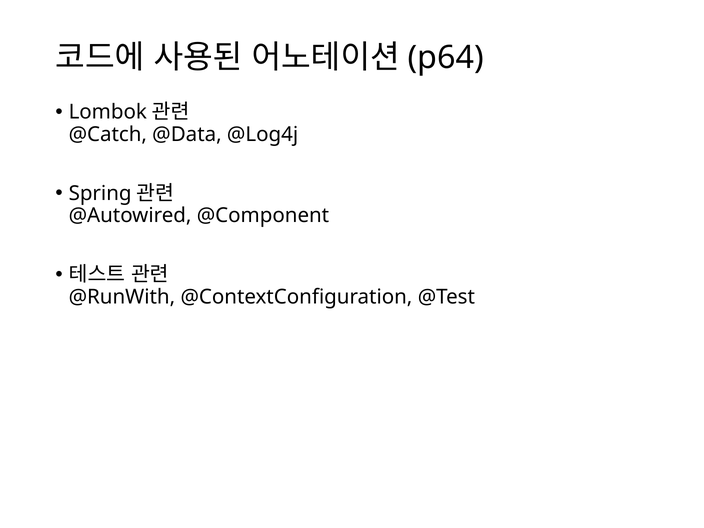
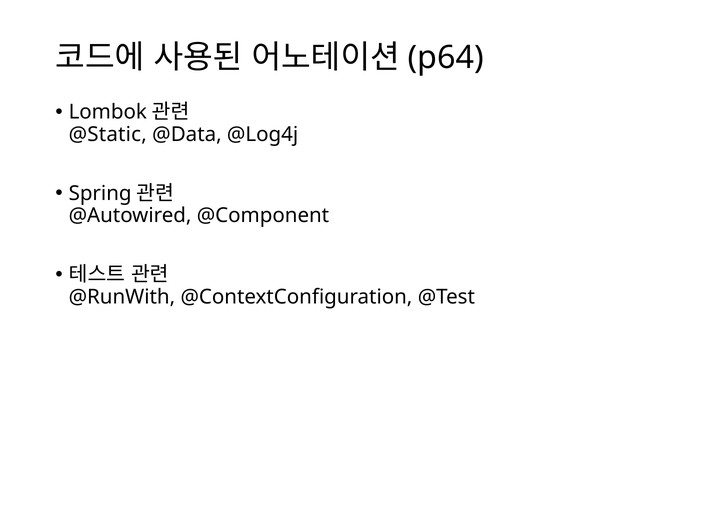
@Catch: @Catch -> @Static
